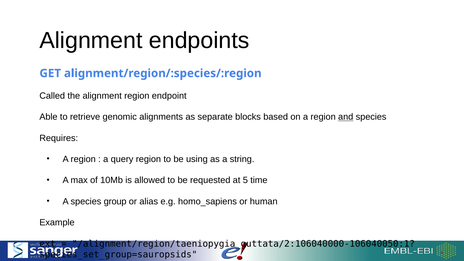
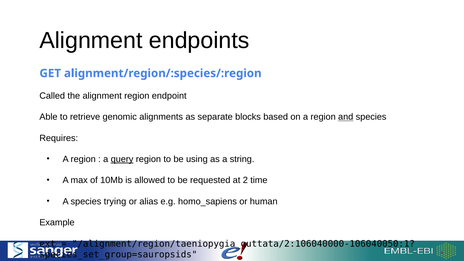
query underline: none -> present
5: 5 -> 2
group: group -> trying
